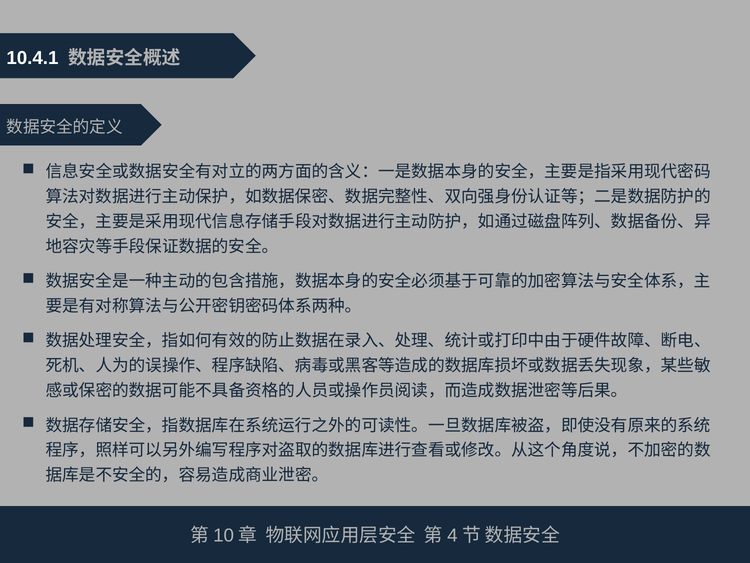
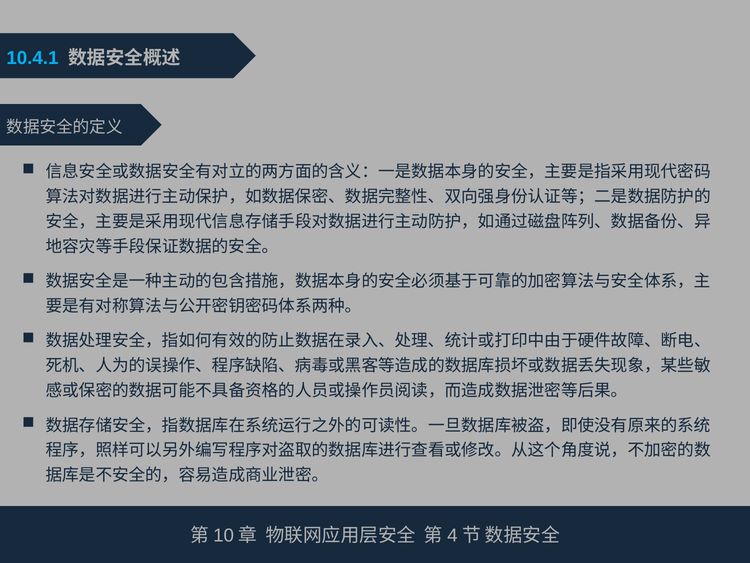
10.4.1 colour: white -> light blue
